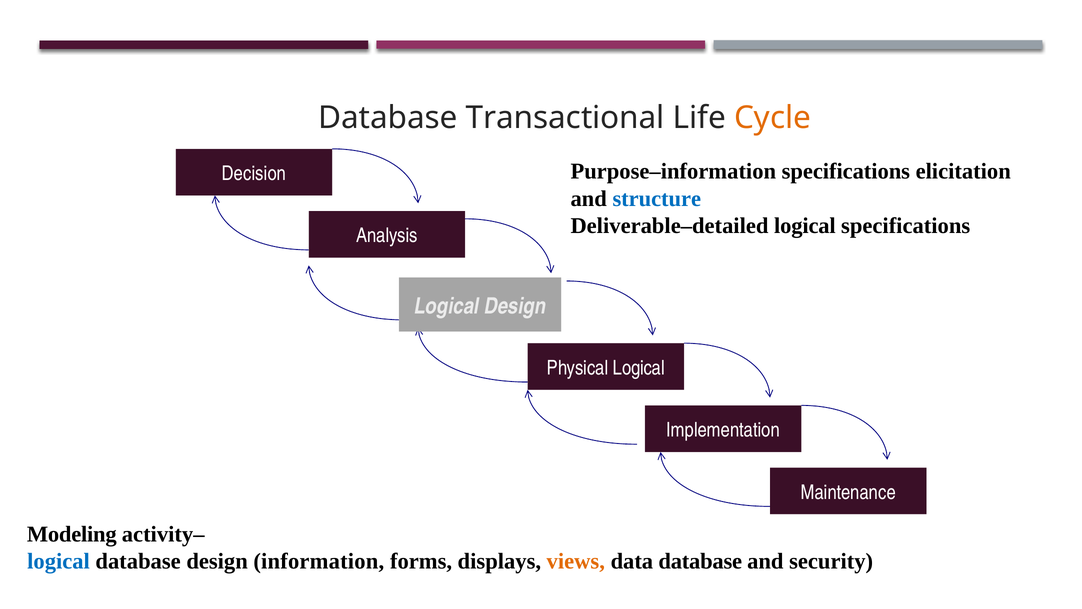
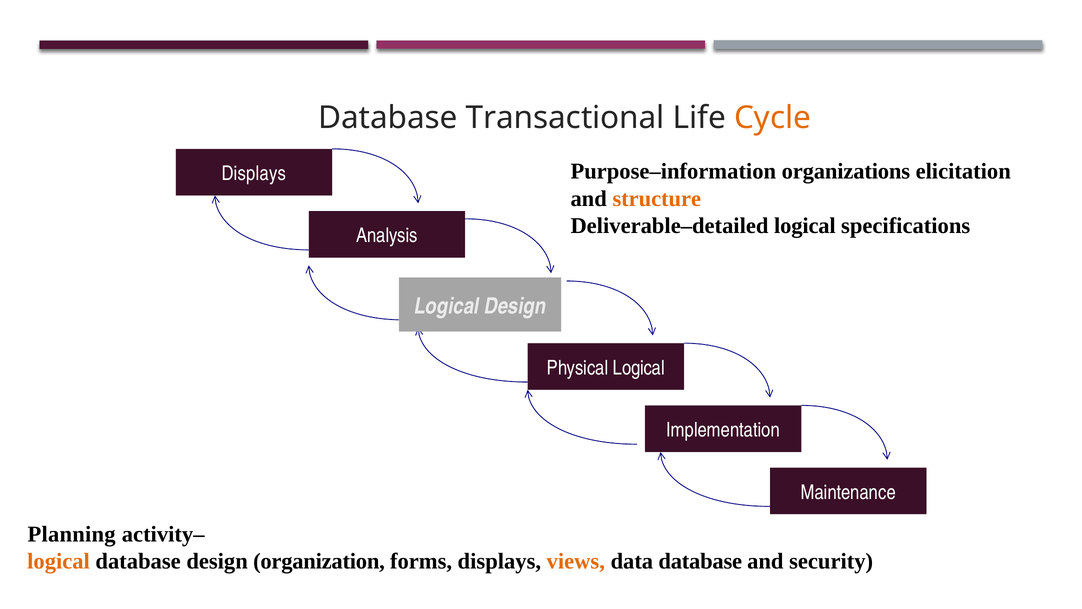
Purpose–information specifications: specifications -> organizations
Decision at (254, 173): Decision -> Displays
structure colour: blue -> orange
Modeling: Modeling -> Planning
logical at (59, 561) colour: blue -> orange
information: information -> organization
